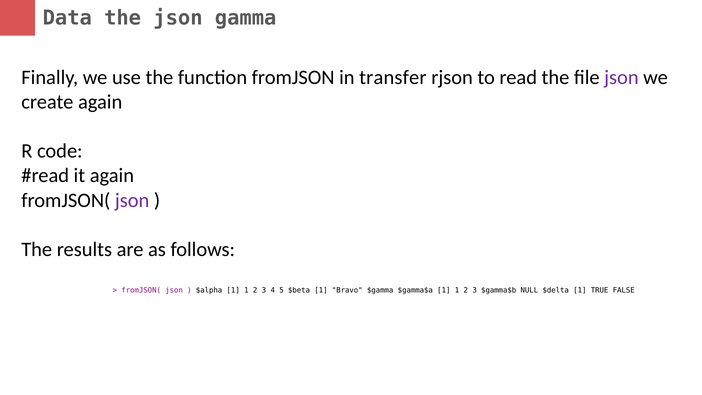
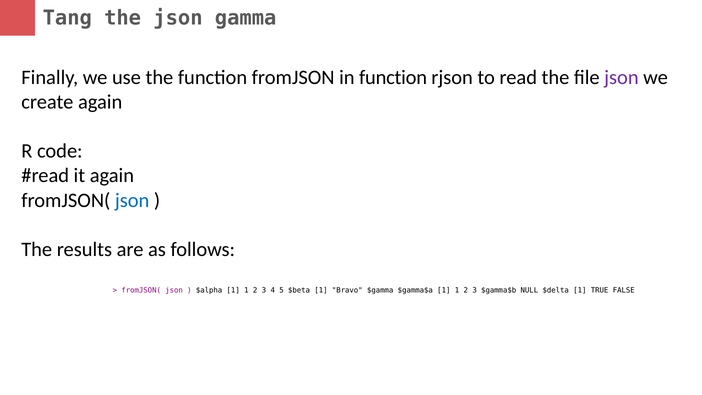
Data: Data -> Tang
in transfer: transfer -> function
json at (132, 200) colour: purple -> blue
